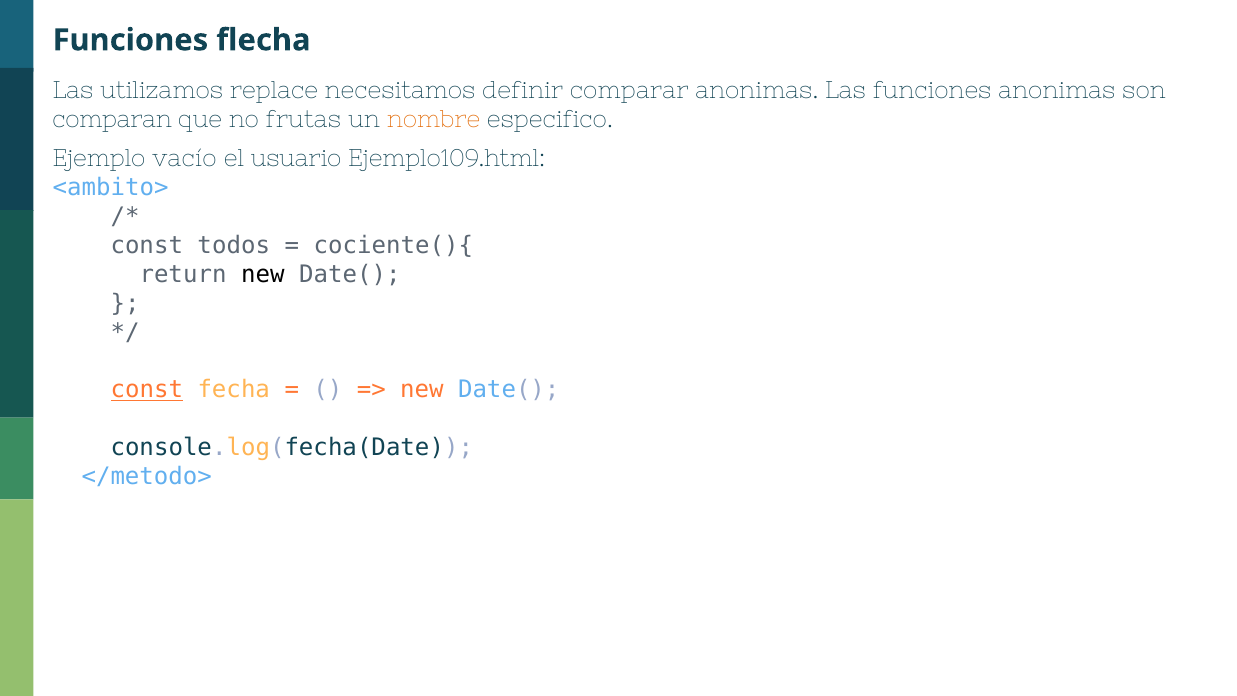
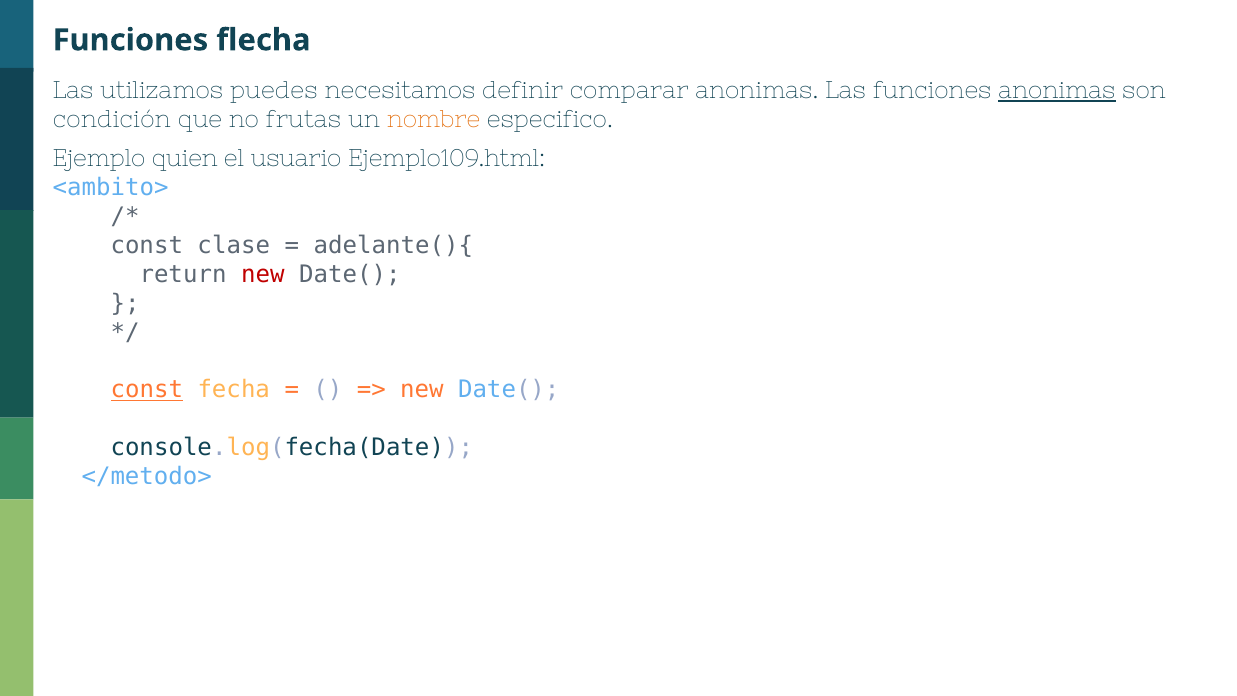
replace: replace -> puedes
anonimas at (1057, 91) underline: none -> present
comparan: comparan -> condición
vacío: vacío -> quien
todos: todos -> clase
cociente(){: cociente(){ -> adelante(){
new at (263, 274) colour: black -> red
